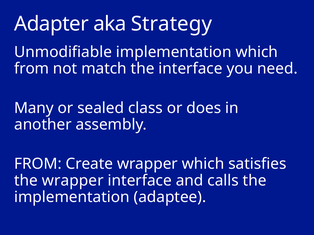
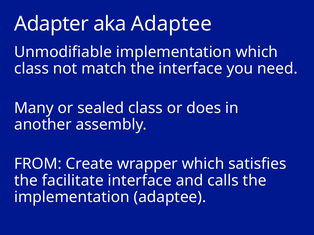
aka Strategy: Strategy -> Adaptee
from at (32, 69): from -> class
the wrapper: wrapper -> facilitate
